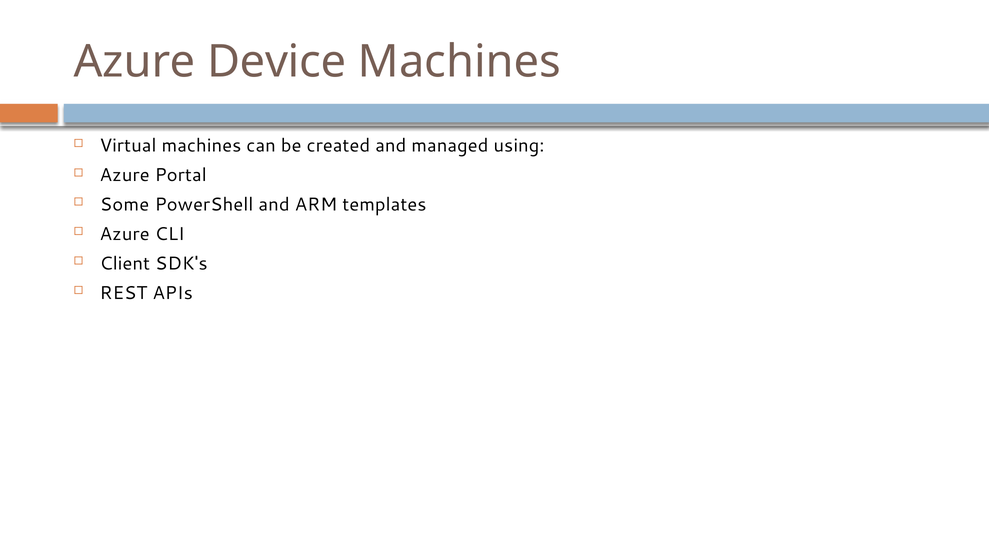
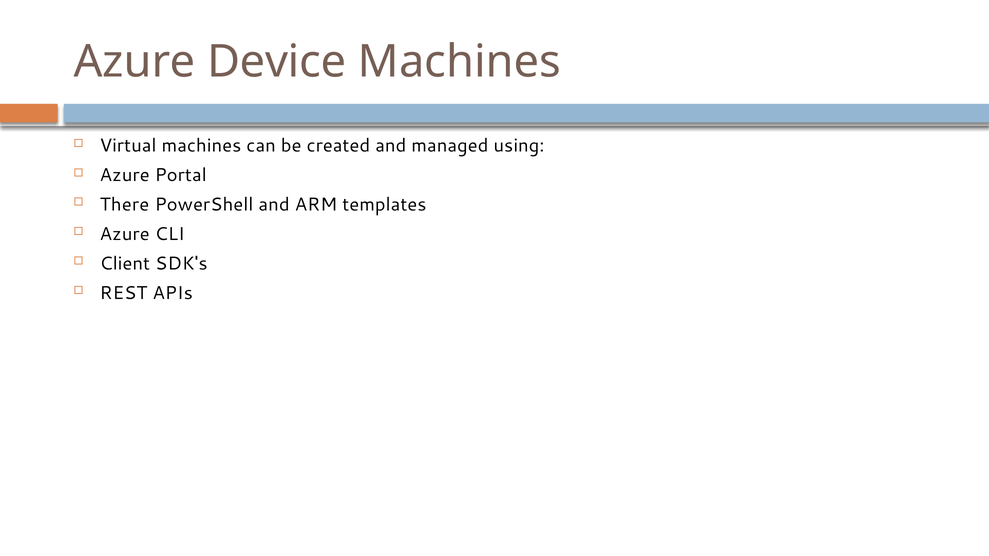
Some: Some -> There
